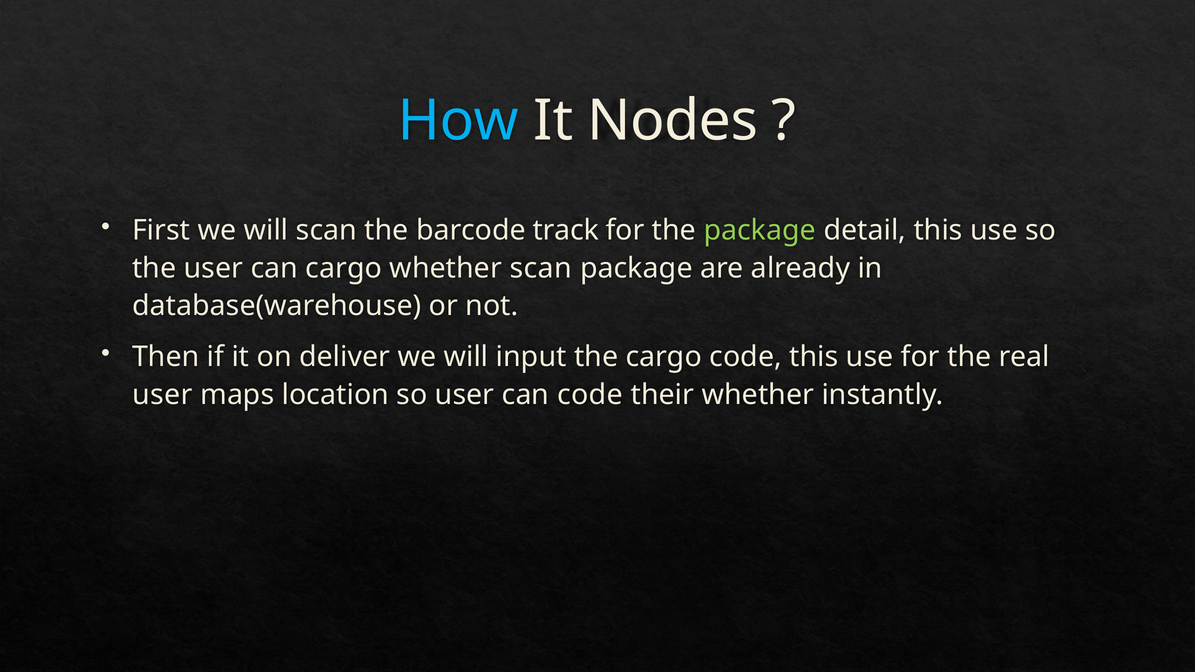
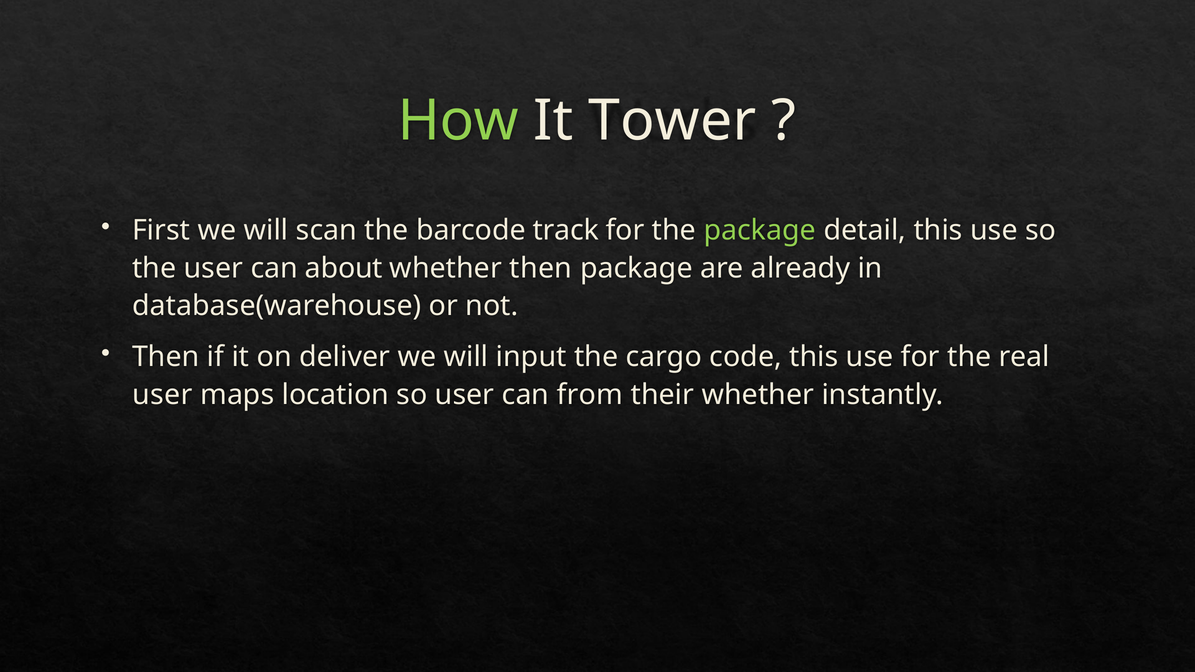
How colour: light blue -> light green
Nodes: Nodes -> Tower
can cargo: cargo -> about
whether scan: scan -> then
can code: code -> from
